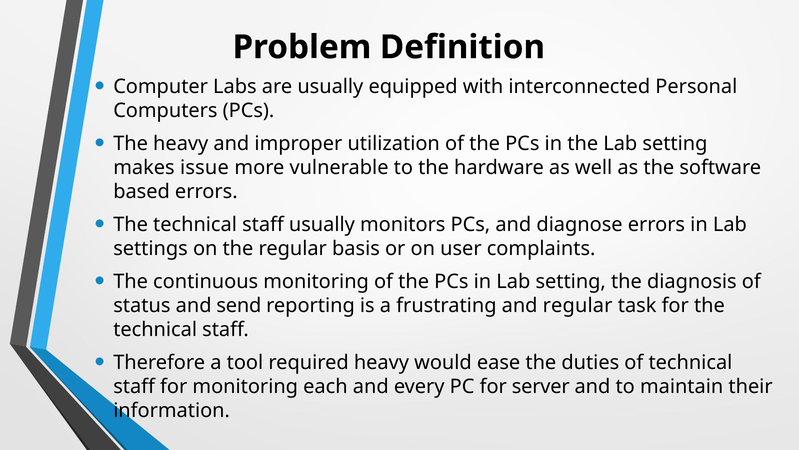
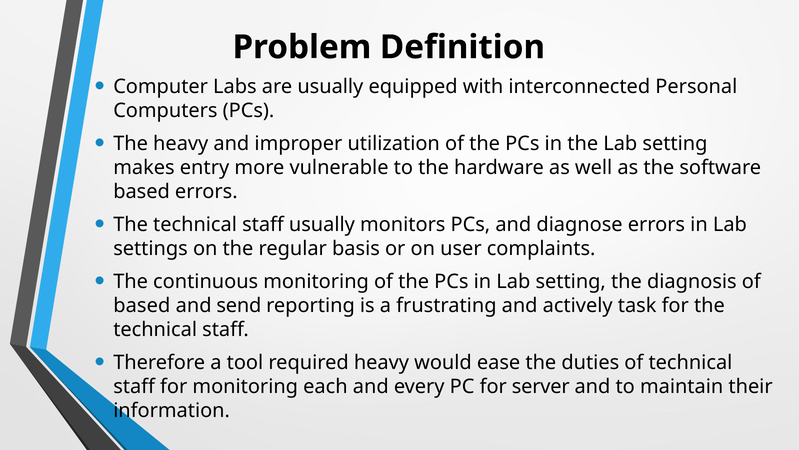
issue: issue -> entry
status at (142, 305): status -> based
and regular: regular -> actively
